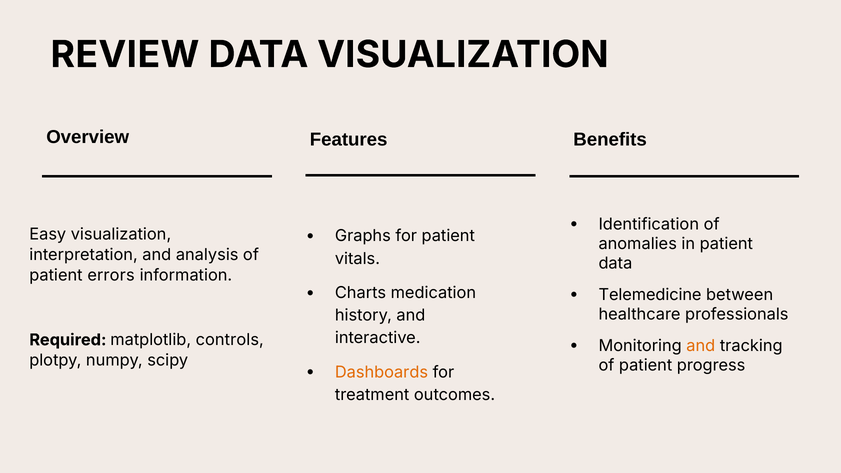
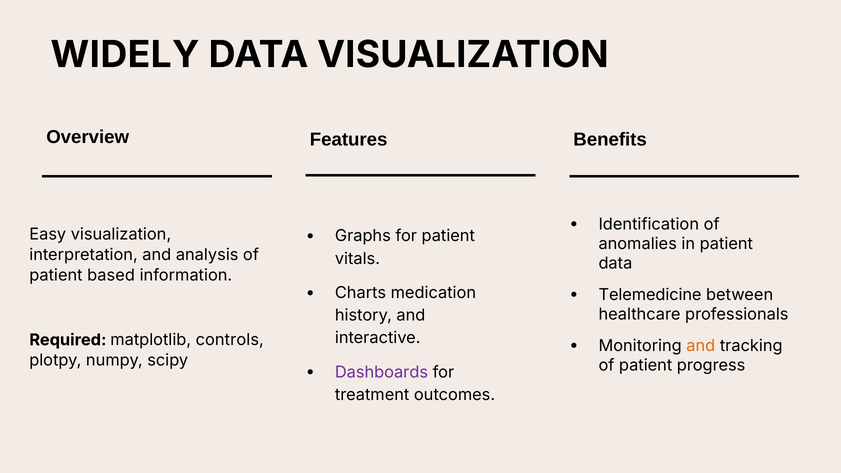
REVIEW: REVIEW -> WIDELY
errors: errors -> based
Dashboards colour: orange -> purple
